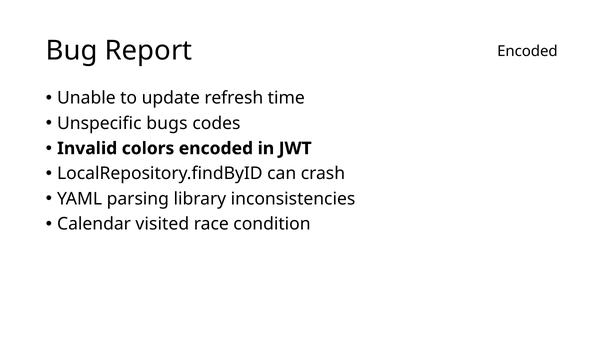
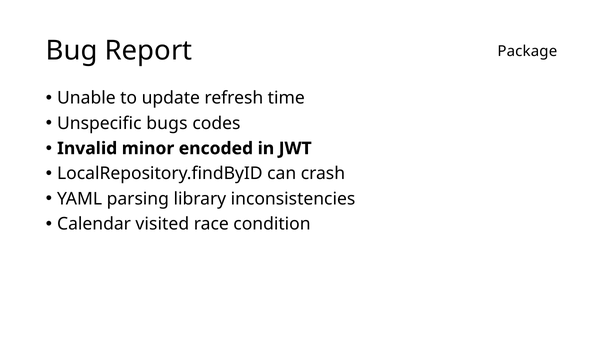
Encoded at (527, 52): Encoded -> Package
colors: colors -> minor
